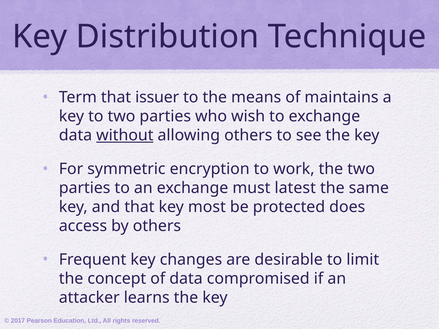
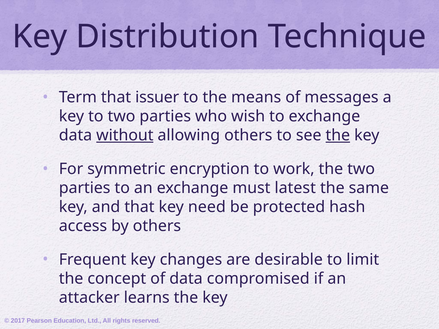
maintains: maintains -> messages
the at (338, 135) underline: none -> present
most: most -> need
does: does -> hash
